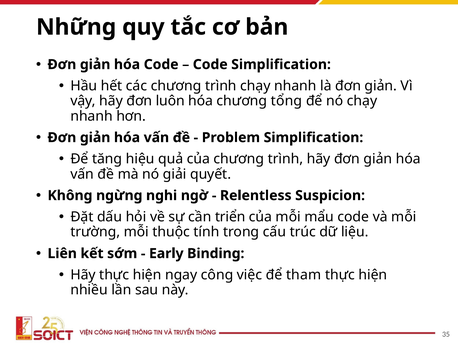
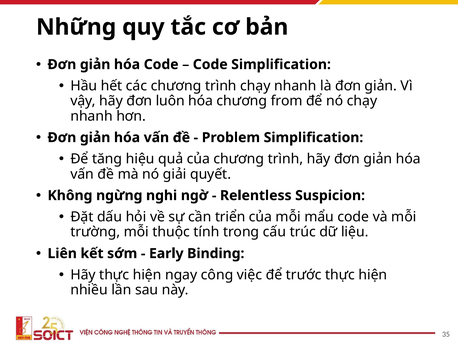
tổng: tổng -> from
tham: tham -> trước
